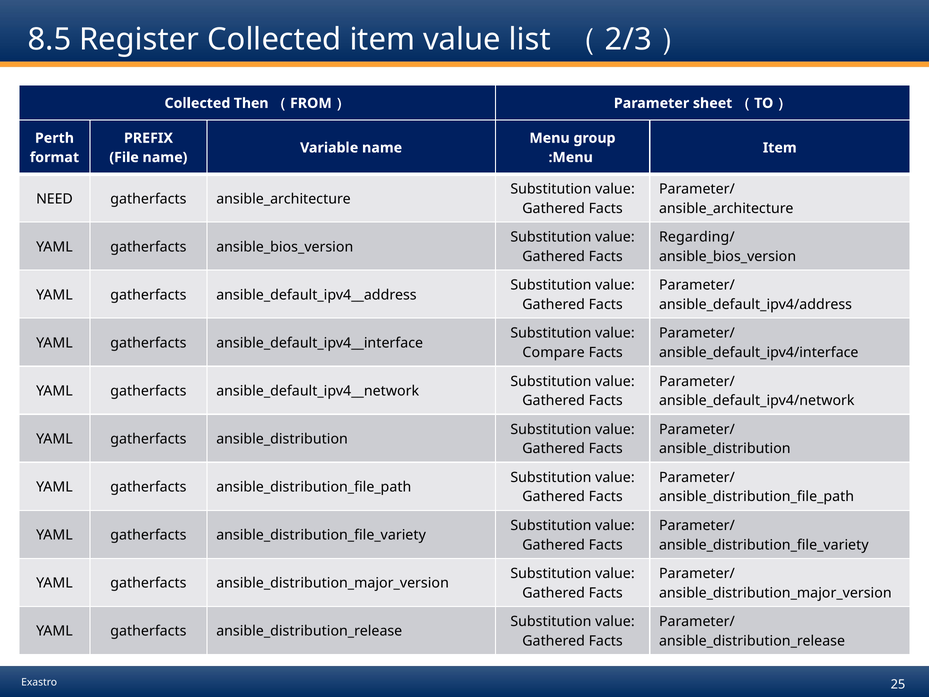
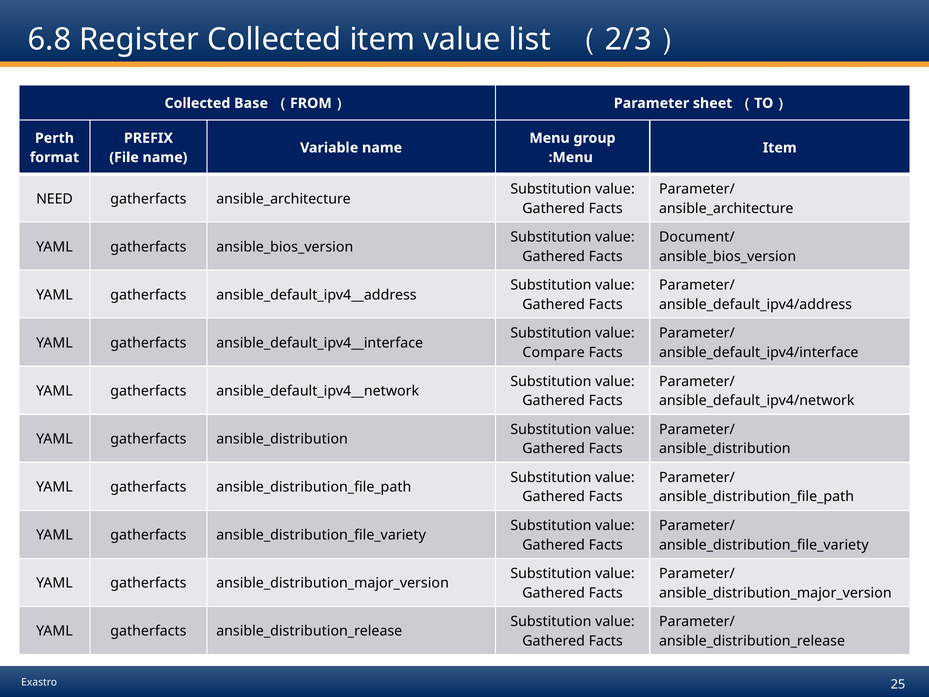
8.5: 8.5 -> 6.8
Then: Then -> Base
Regarding/: Regarding/ -> Document/
